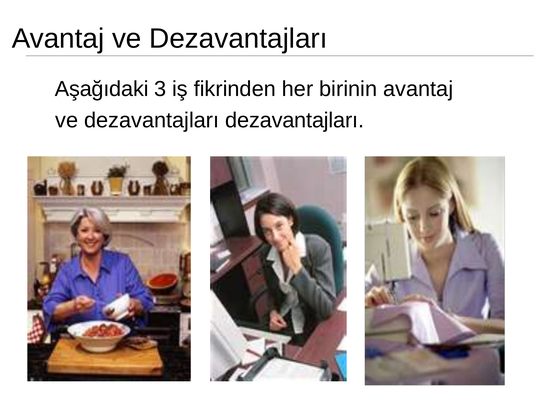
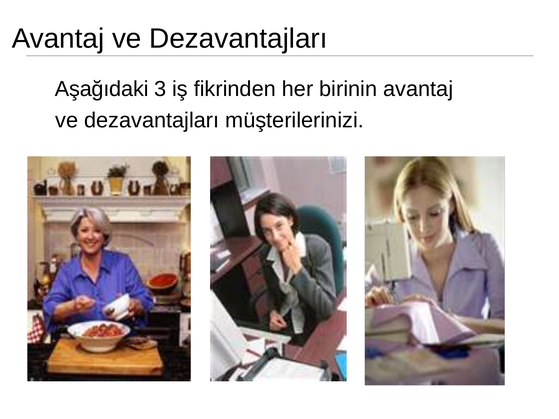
dezavantajları dezavantajları: dezavantajları -> müşterilerinizi
